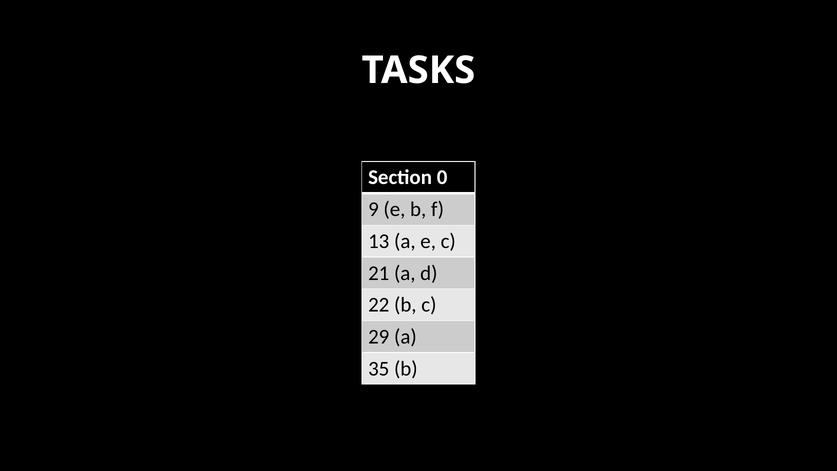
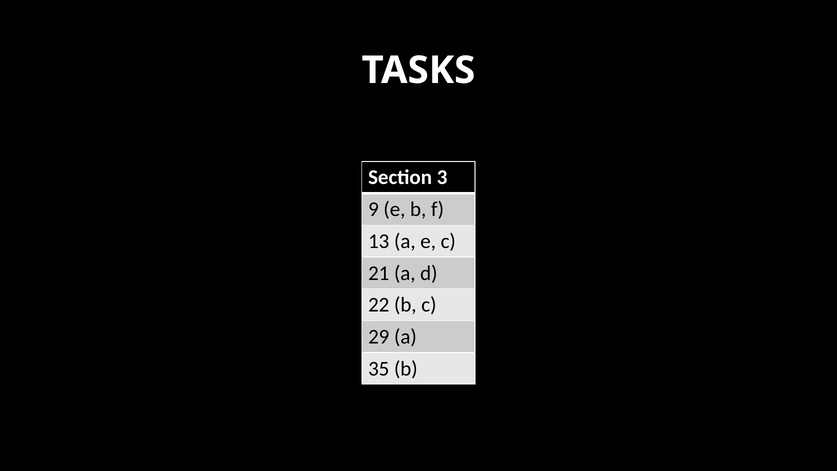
0: 0 -> 3
